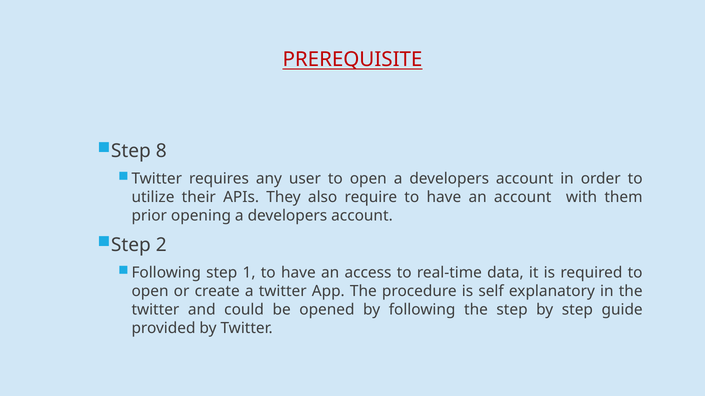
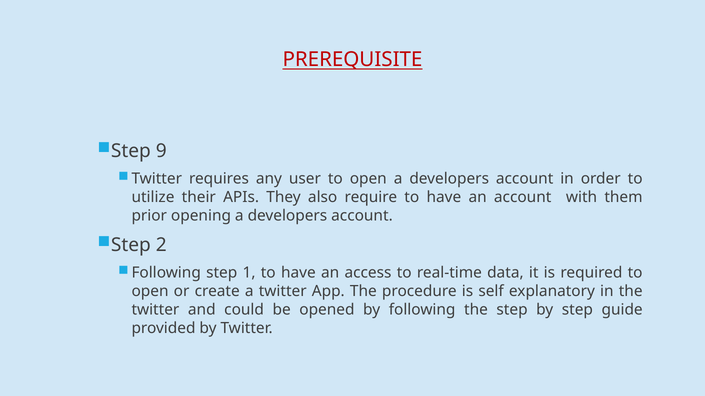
8: 8 -> 9
